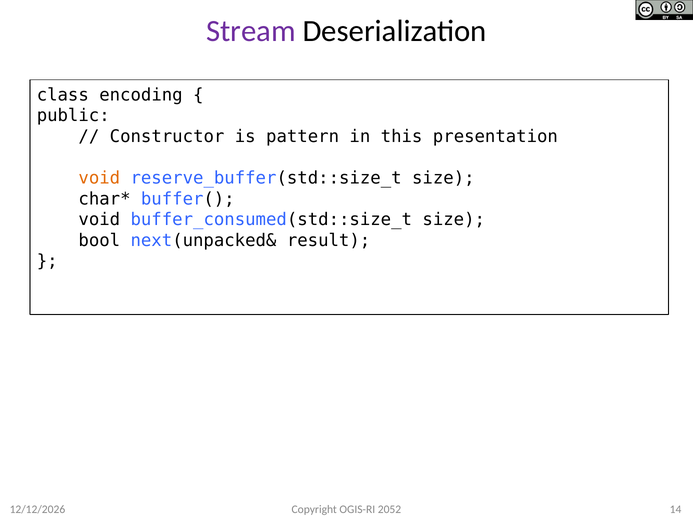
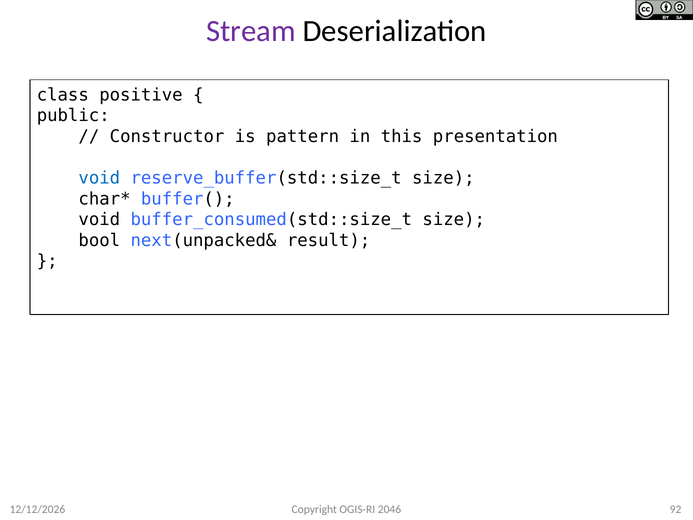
encoding: encoding -> positive
void at (99, 178) colour: orange -> blue
14: 14 -> 92
2052: 2052 -> 2046
